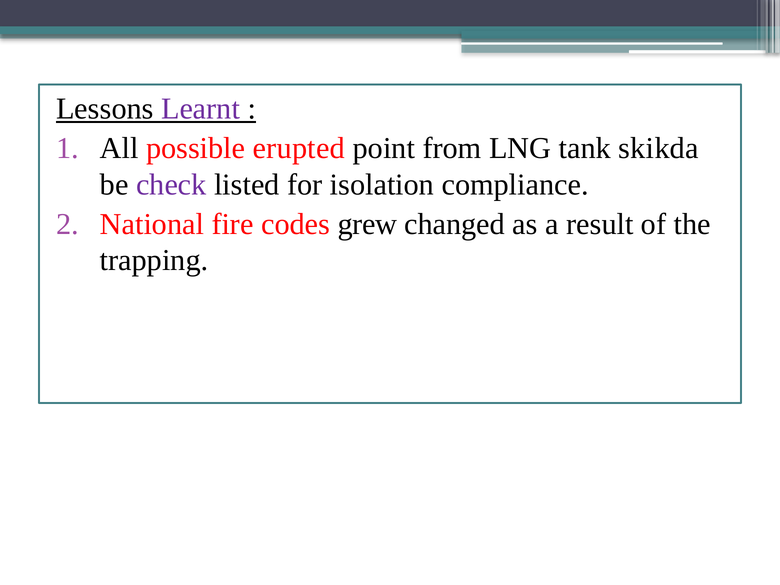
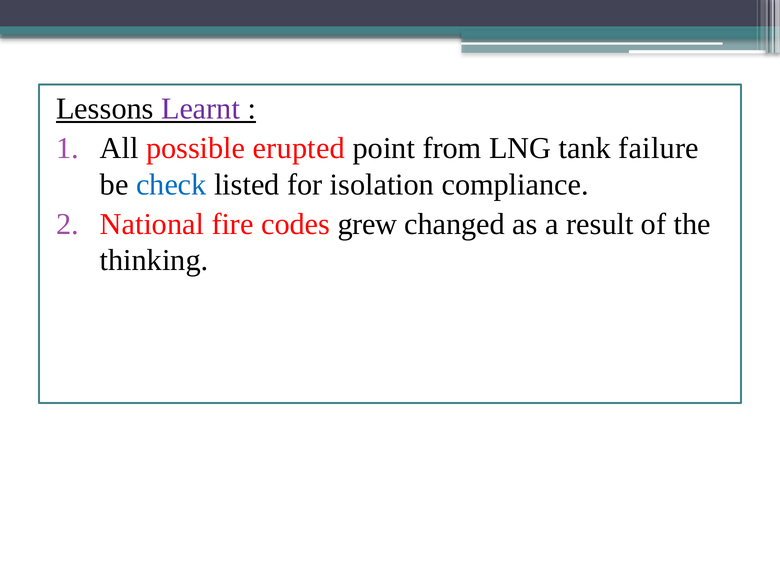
skikda: skikda -> failure
check colour: purple -> blue
trapping: trapping -> thinking
